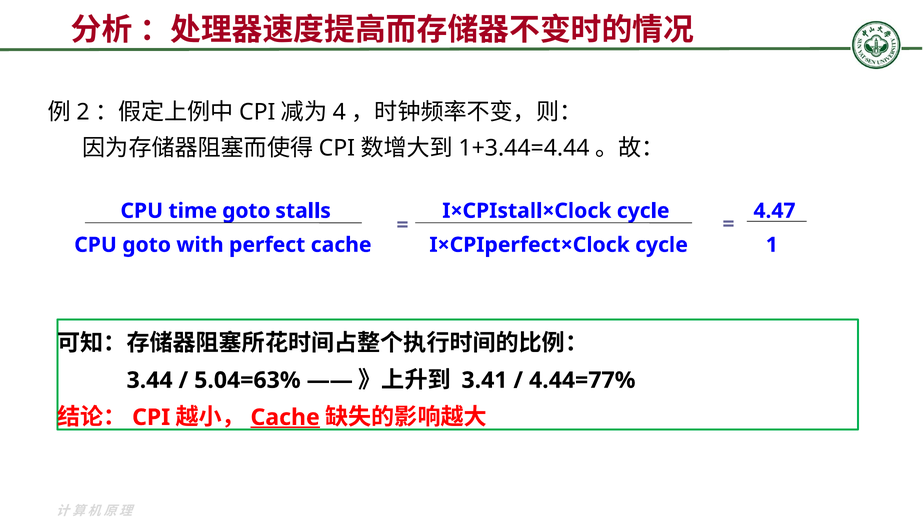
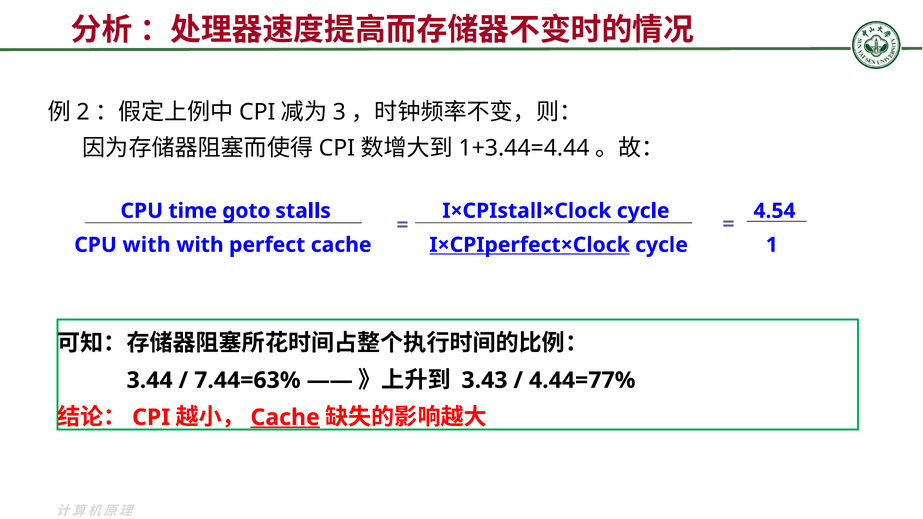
4: 4 -> 3
4.47: 4.47 -> 4.54
CPU goto: goto -> with
I×CPIperfect×Clock underline: none -> present
5.04=63%: 5.04=63% -> 7.44=63%
3.41: 3.41 -> 3.43
